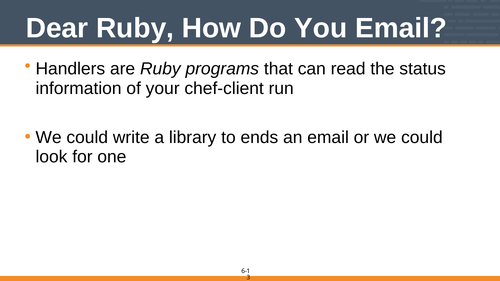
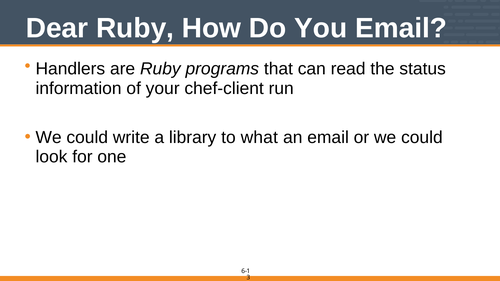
ends: ends -> what
